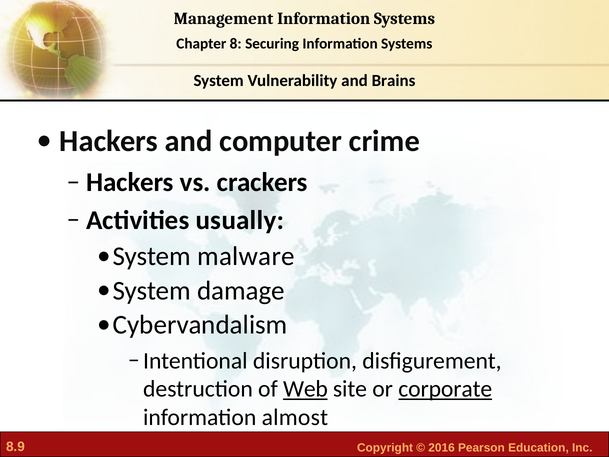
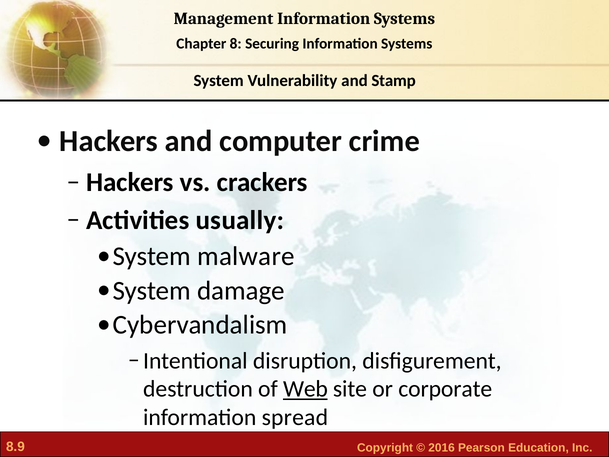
Brains: Brains -> Stamp
corporate underline: present -> none
almost: almost -> spread
